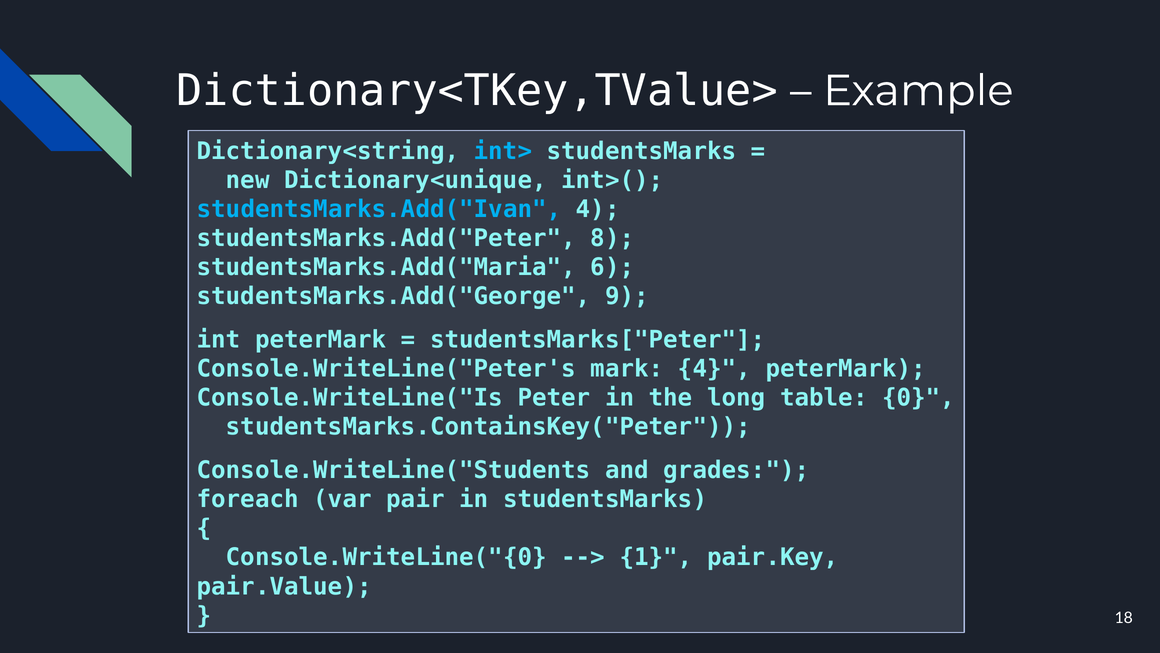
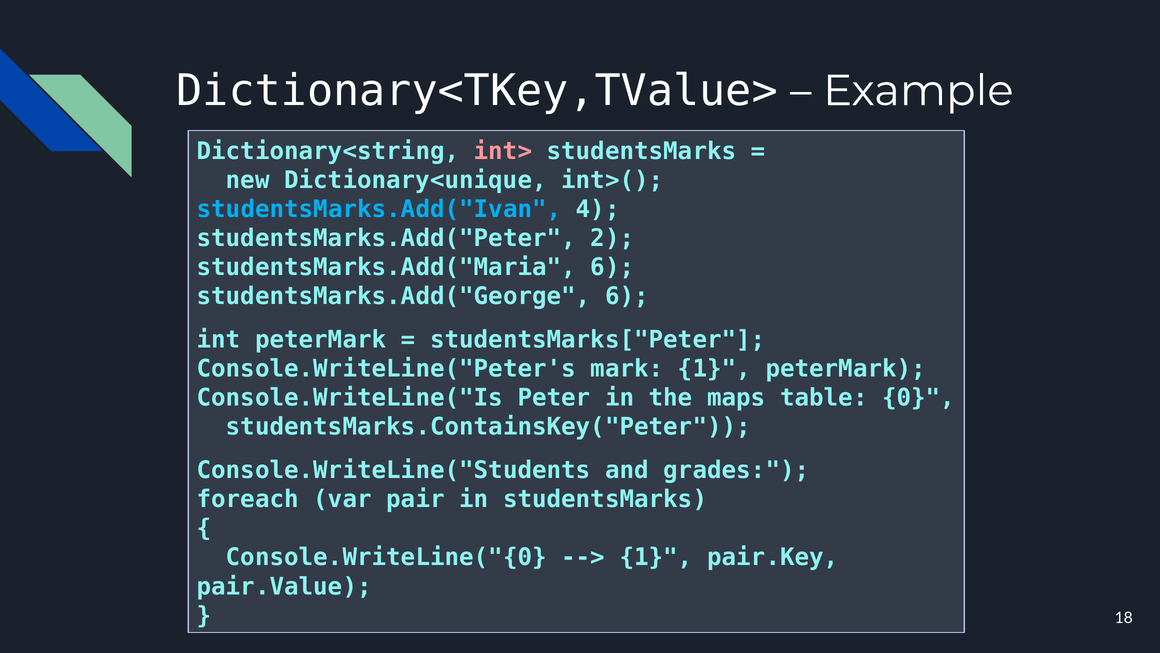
int> colour: light blue -> pink
8: 8 -> 2
studentsMarks.Add("George 9: 9 -> 6
mark 4: 4 -> 1
long: long -> maps
